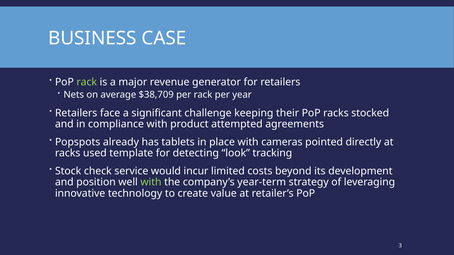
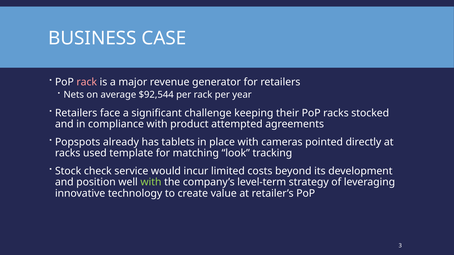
rack at (87, 82) colour: light green -> pink
$38,709: $38,709 -> $92,544
detecting: detecting -> matching
year-term: year-term -> level-term
